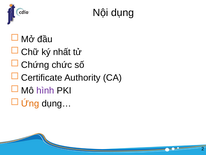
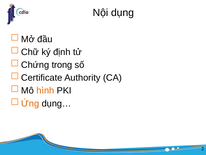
nhất: nhất -> định
chức: chức -> trong
hình colour: purple -> orange
